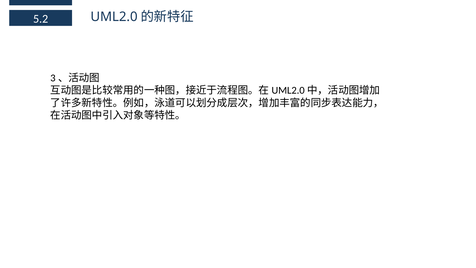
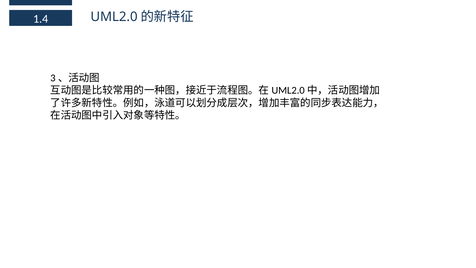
5.2: 5.2 -> 1.4
